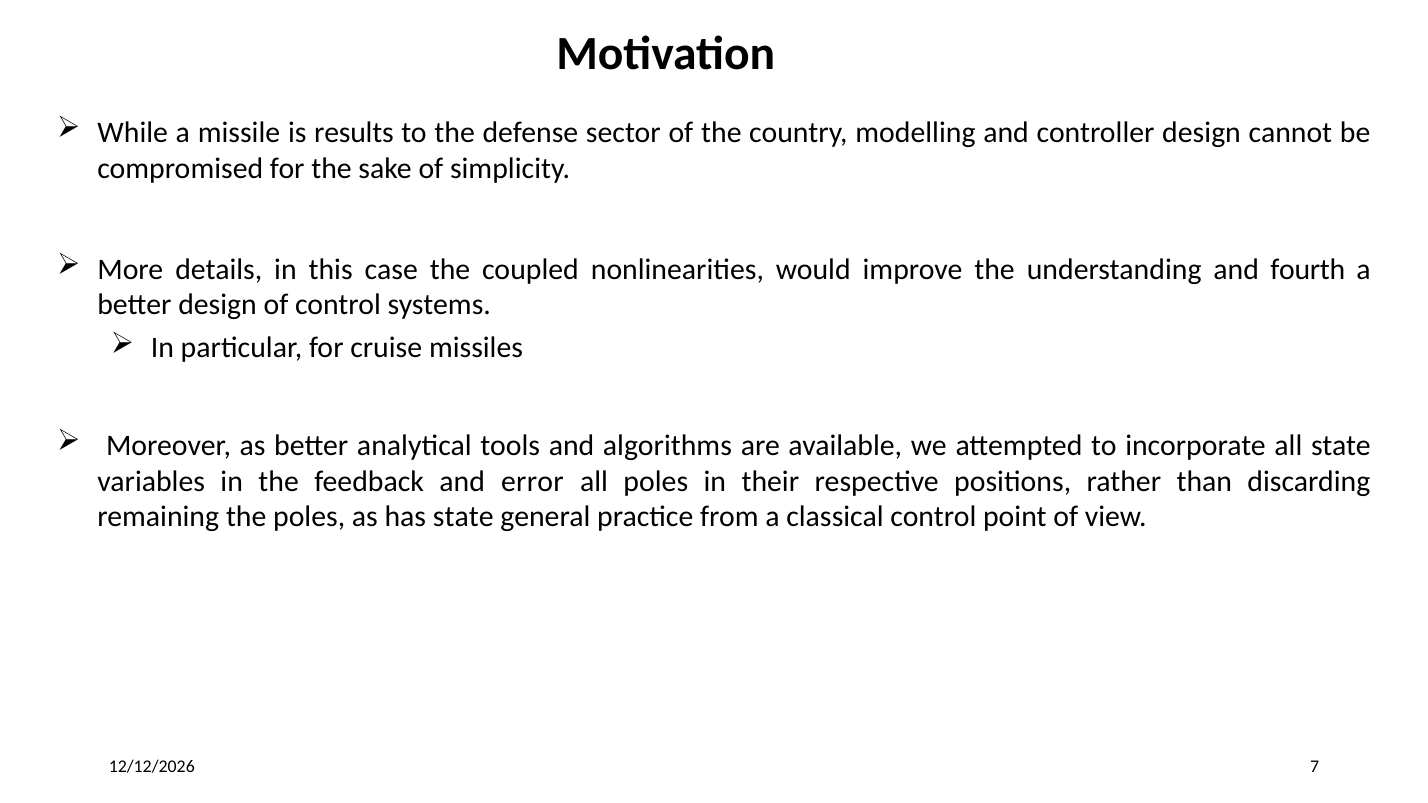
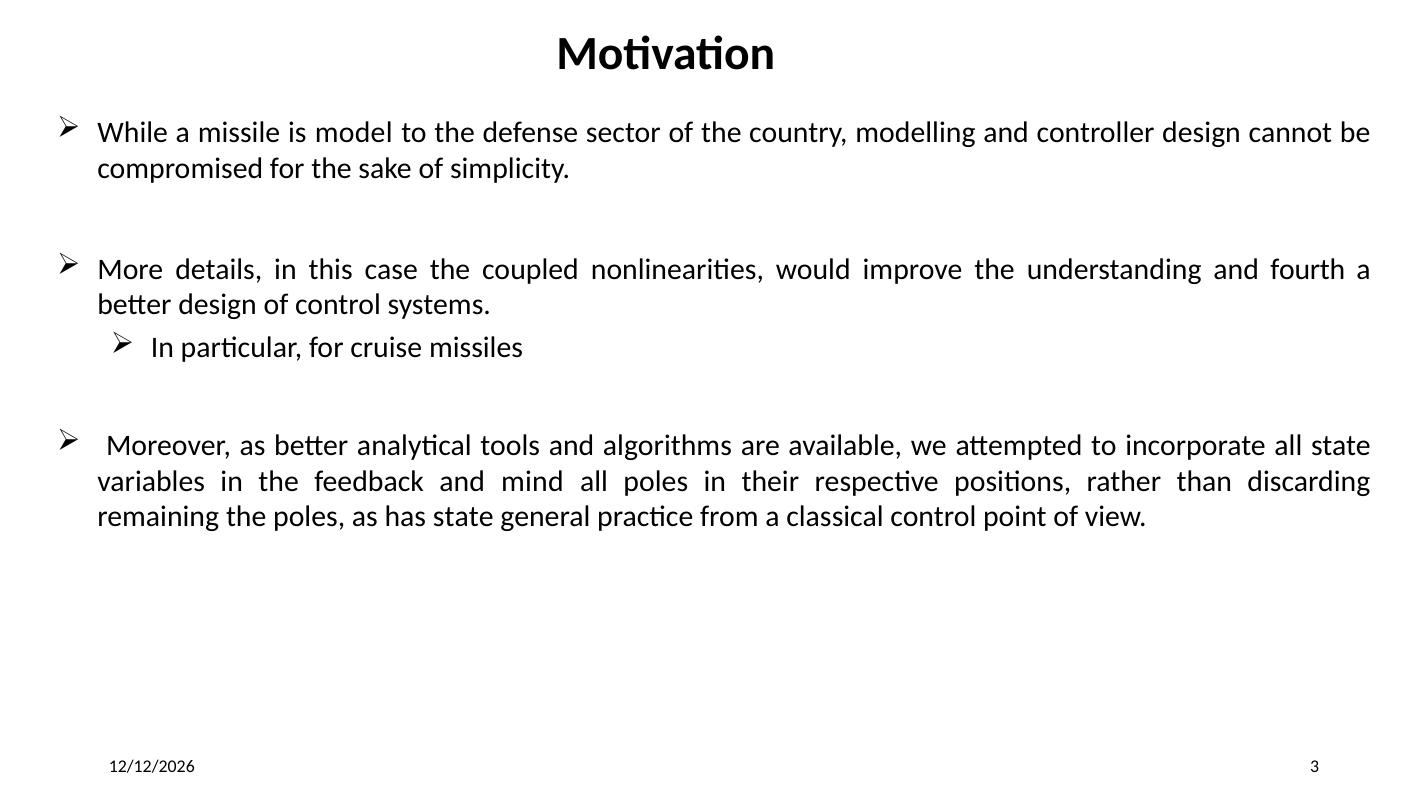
results: results -> model
error: error -> mind
7: 7 -> 3
